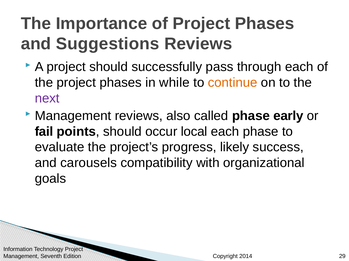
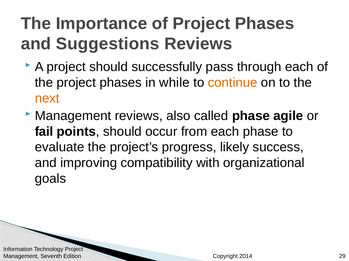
next colour: purple -> orange
early: early -> agile
local: local -> from
carousels: carousels -> improving
